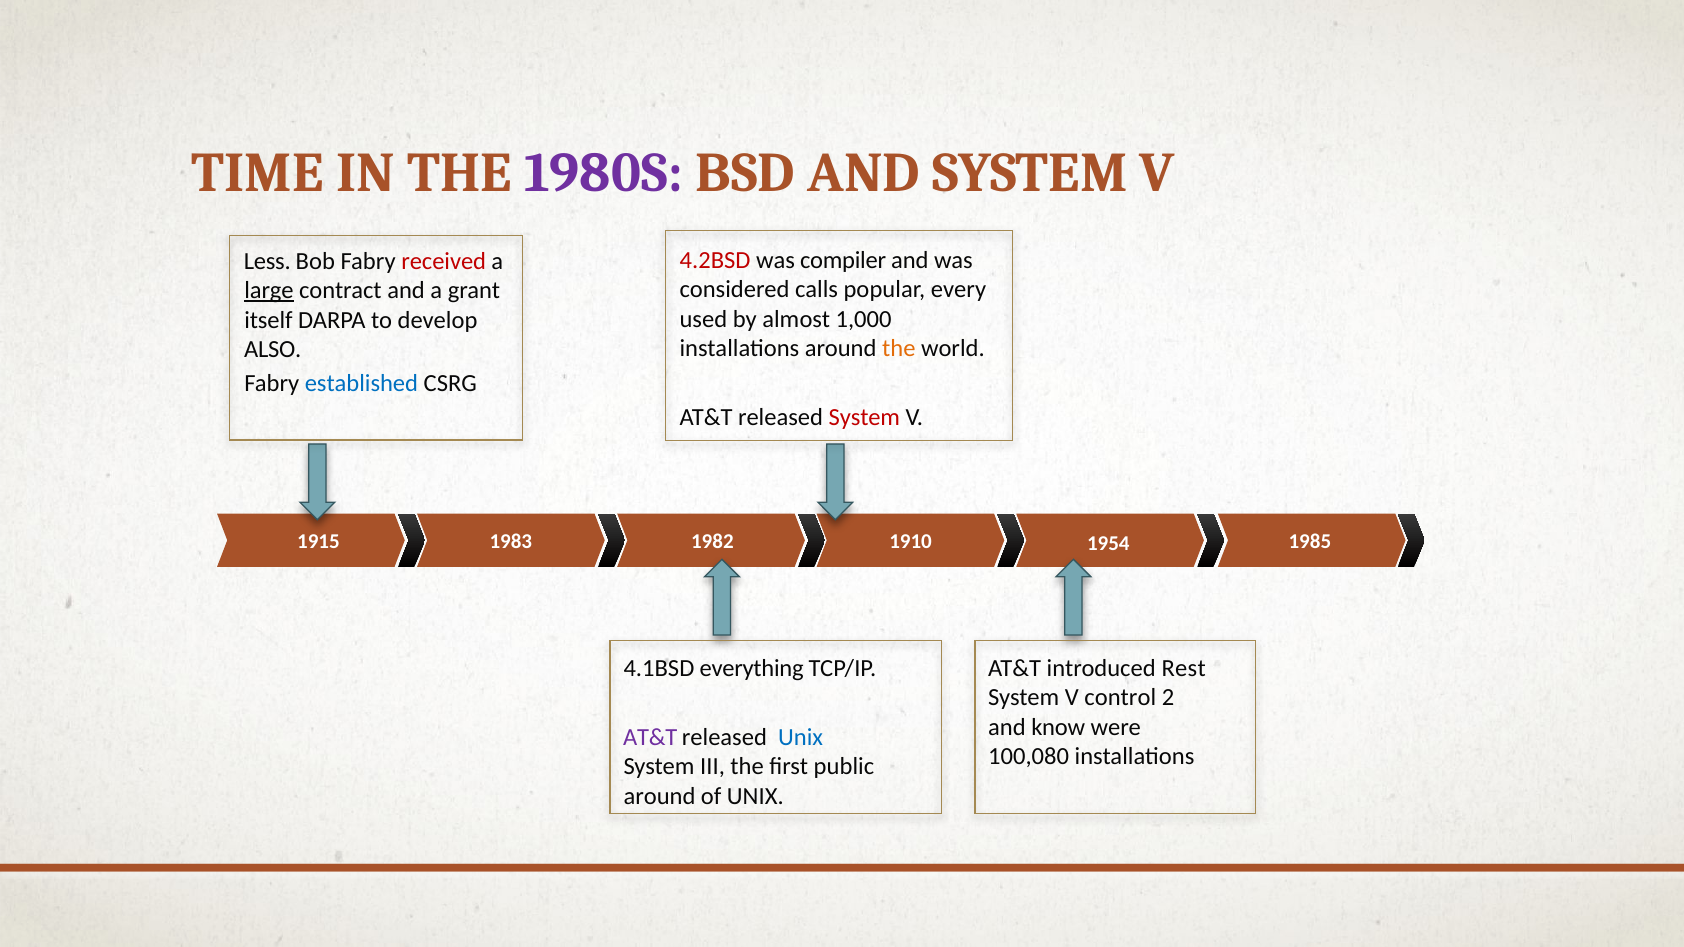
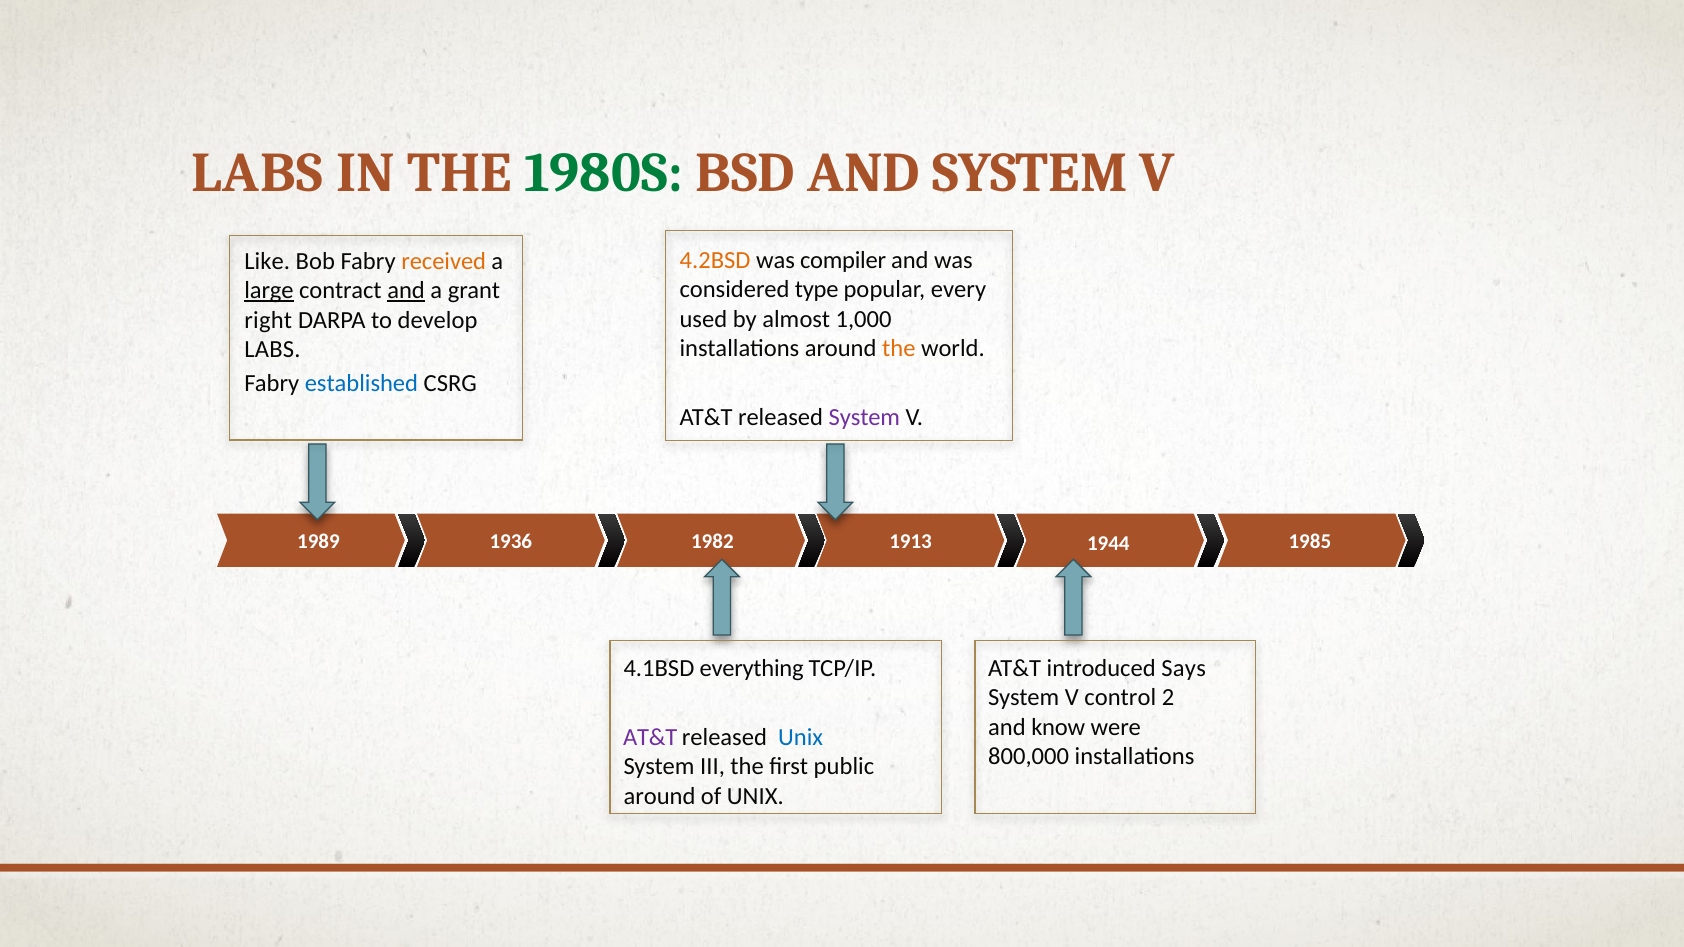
TIME at (258, 173): TIME -> LABS
1980S colour: purple -> green
4.2BSD colour: red -> orange
Less: Less -> Like
received colour: red -> orange
calls: calls -> type
and at (406, 291) underline: none -> present
itself: itself -> right
ALSO at (273, 350): ALSO -> LABS
System at (864, 417) colour: red -> purple
1915: 1915 -> 1989
1983: 1983 -> 1936
1910: 1910 -> 1913
1954: 1954 -> 1944
Rest: Rest -> Says
100,080: 100,080 -> 800,000
